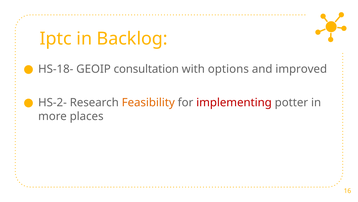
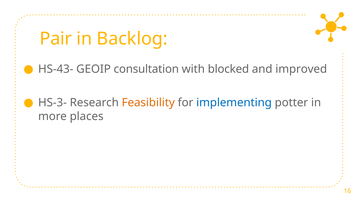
Iptc: Iptc -> Pair
HS-18-: HS-18- -> HS-43-
options: options -> blocked
HS-2-: HS-2- -> HS-3-
implementing colour: red -> blue
